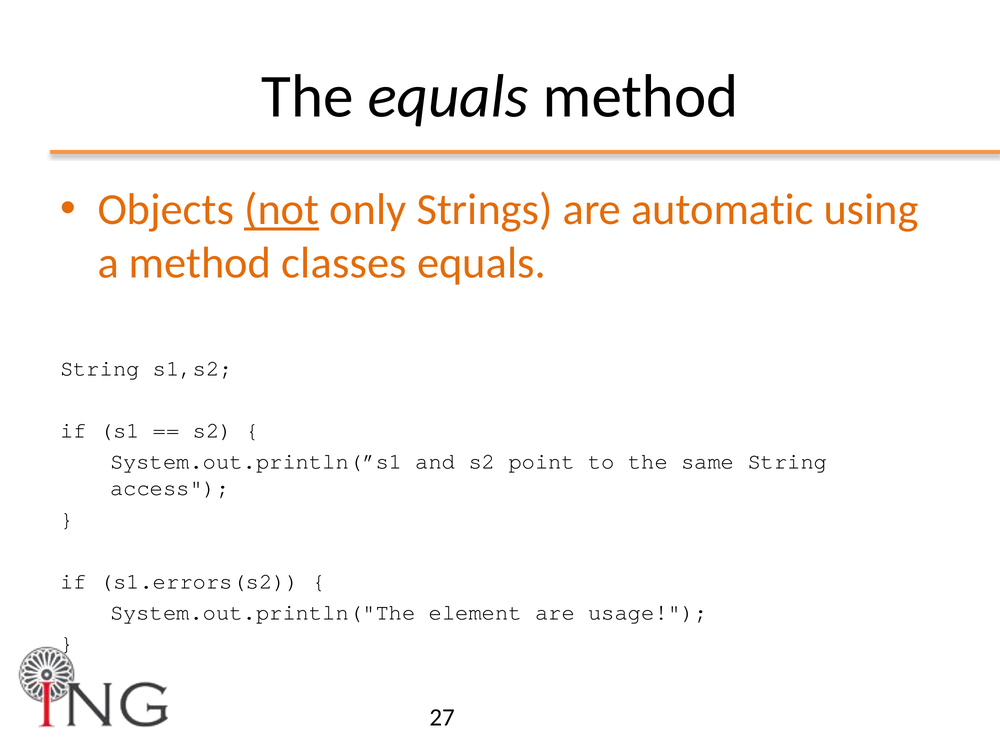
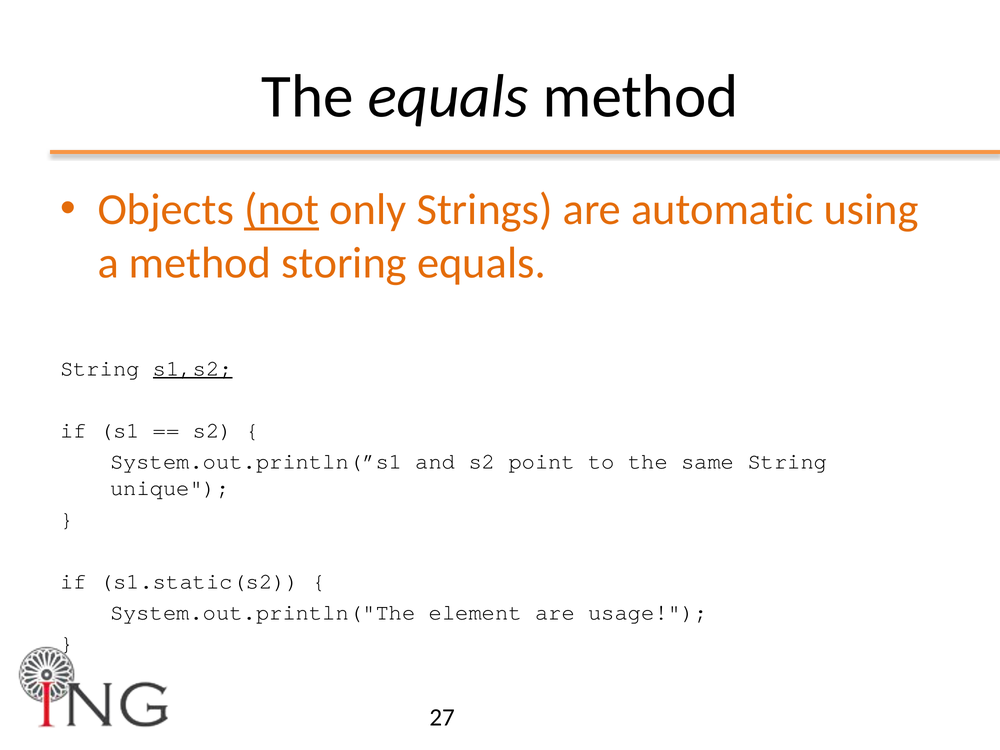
classes: classes -> storing
s1,s2 underline: none -> present
access: access -> unique
s1.errors(s2: s1.errors(s2 -> s1.static(s2
